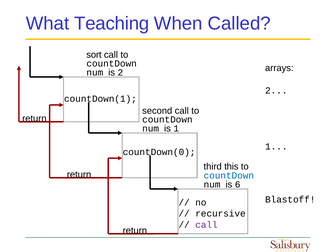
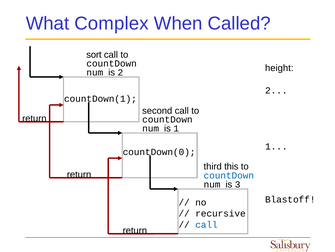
Teaching: Teaching -> Complex
arrays: arrays -> height
6: 6 -> 3
call at (206, 224) colour: purple -> blue
